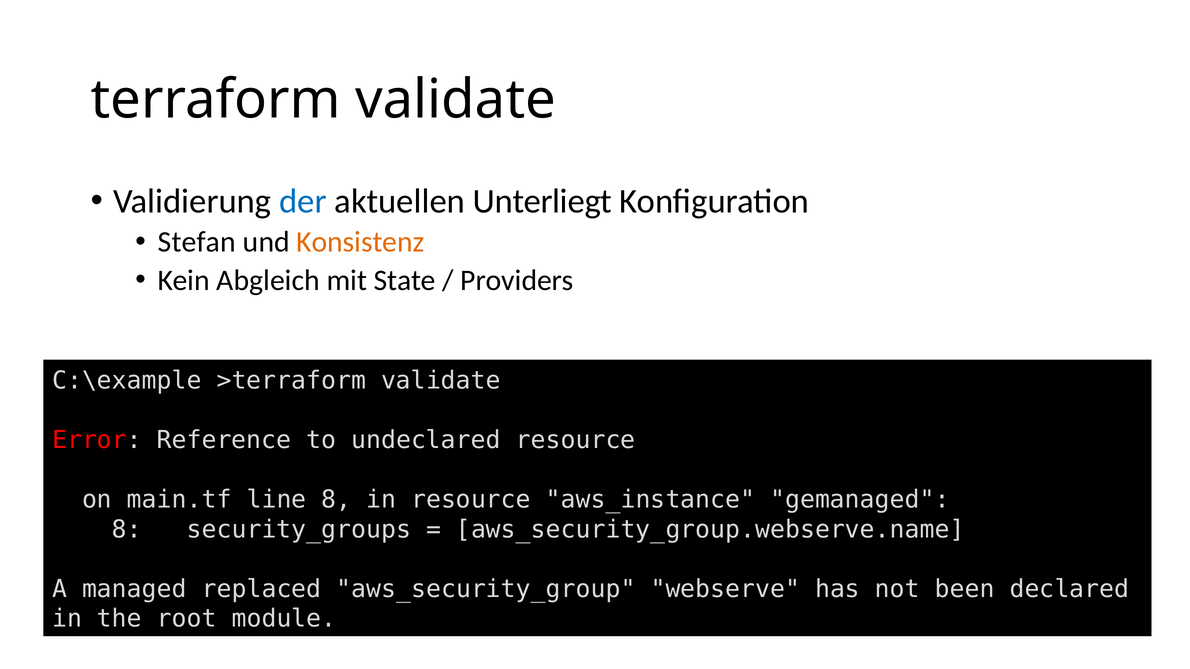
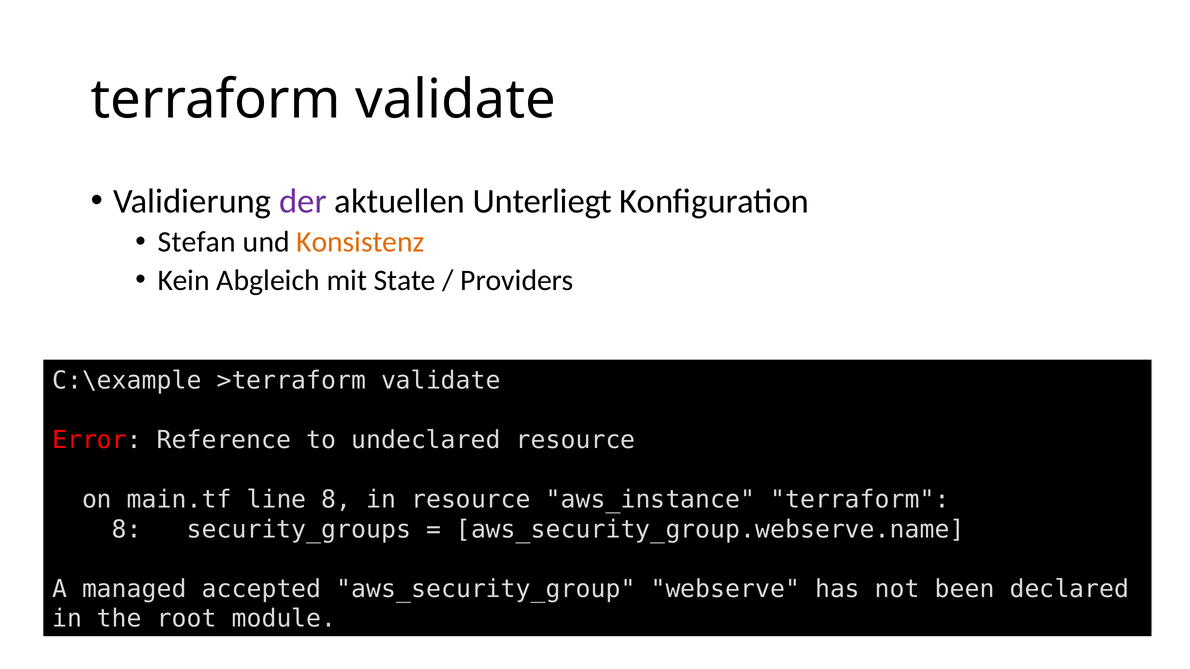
der colour: blue -> purple
aws_instance gemanaged: gemanaged -> terraform
replaced: replaced -> accepted
